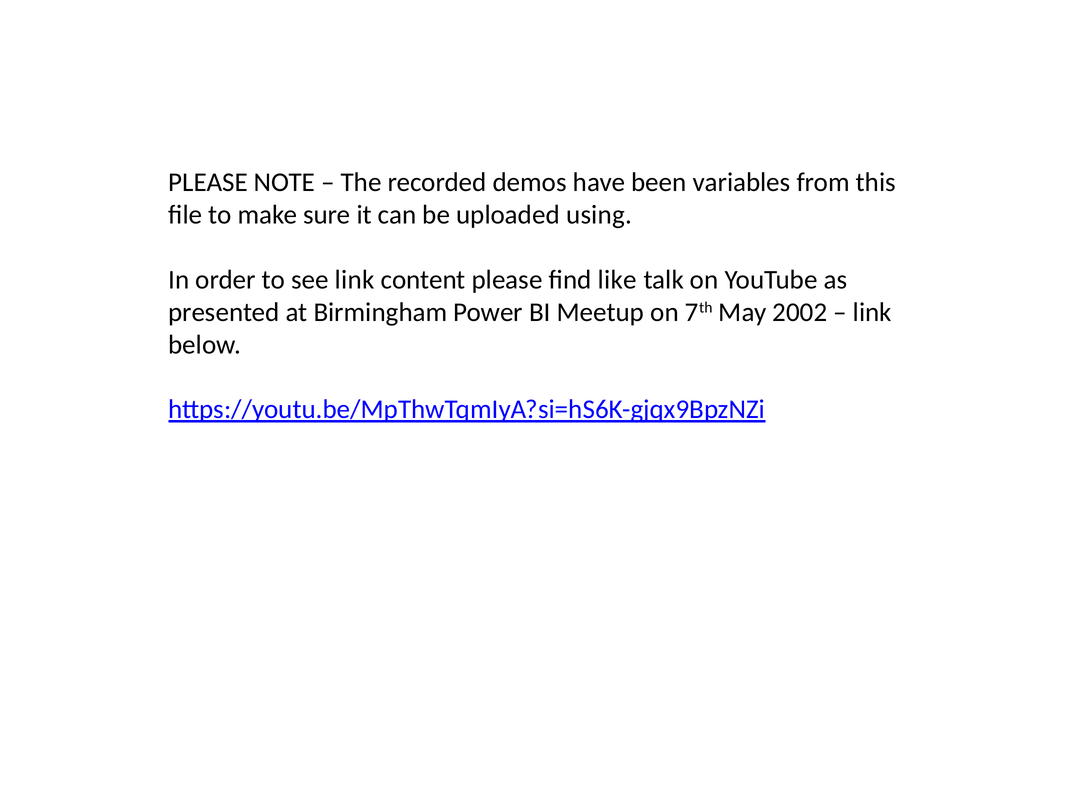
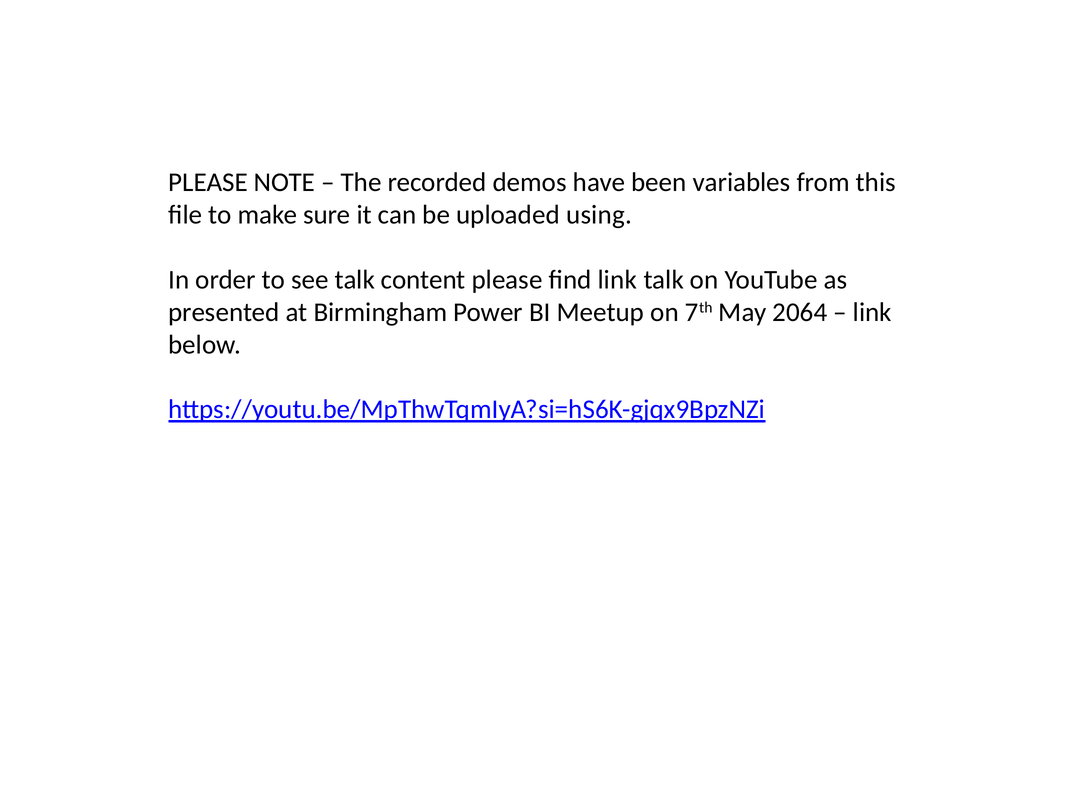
see link: link -> talk
find like: like -> link
2002: 2002 -> 2064
